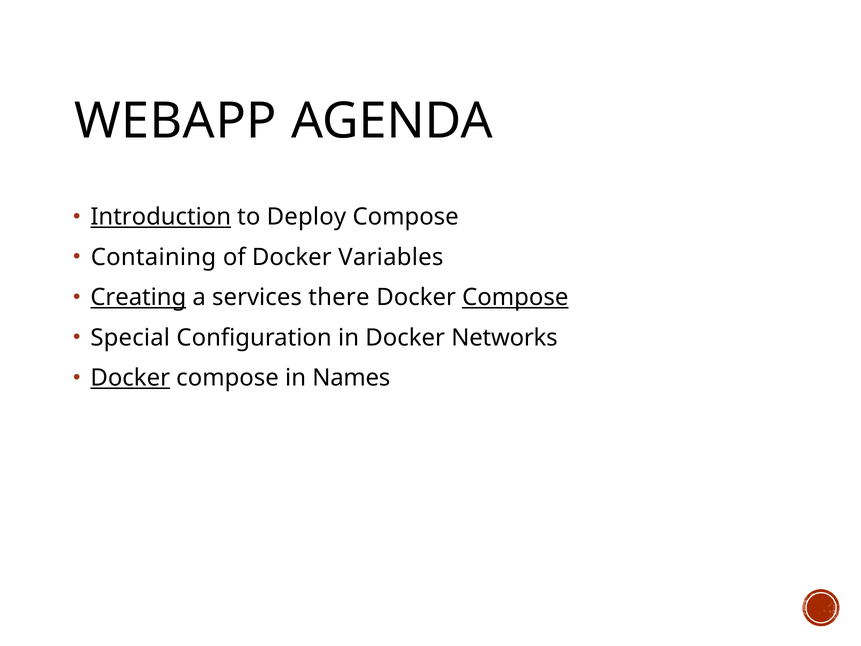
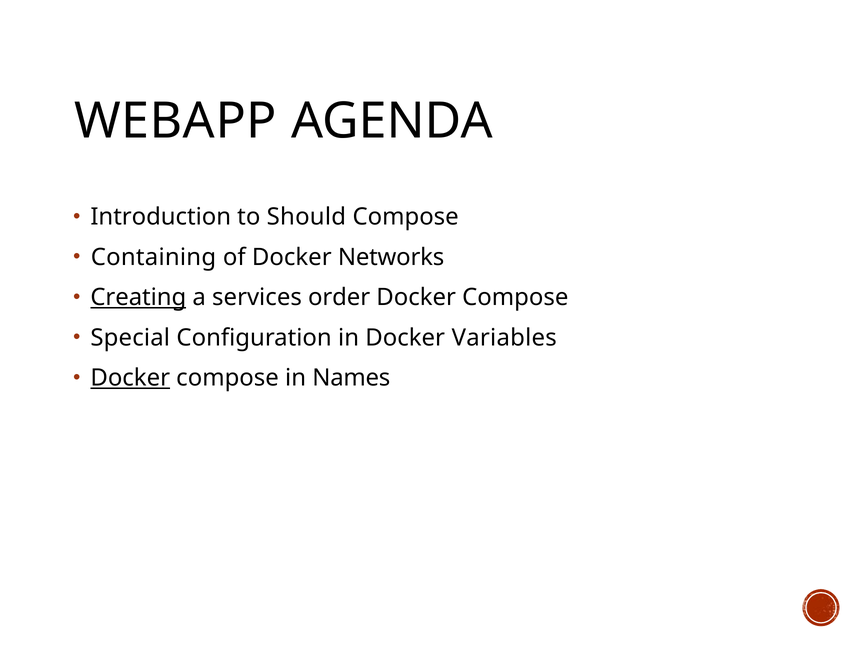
Introduction underline: present -> none
Deploy: Deploy -> Should
Variables: Variables -> Networks
there: there -> order
Compose at (515, 297) underline: present -> none
Networks: Networks -> Variables
